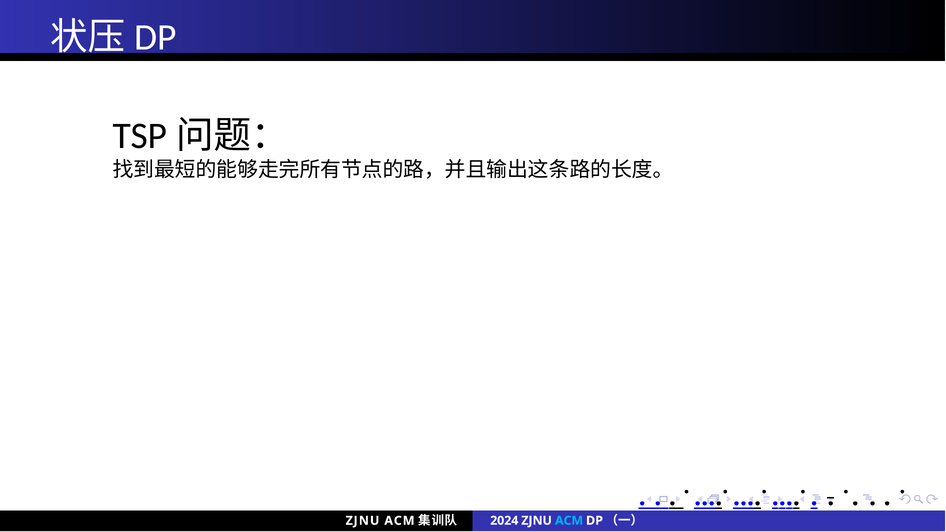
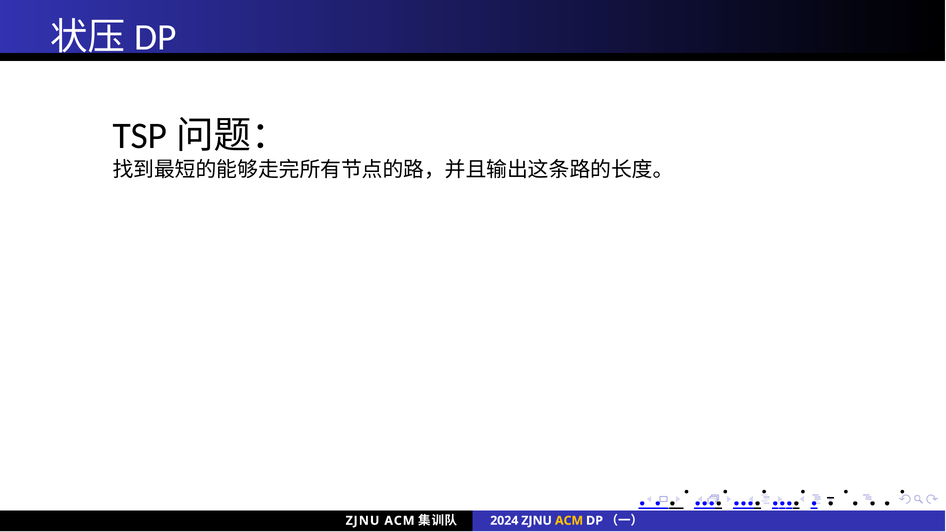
ACM at (569, 521) colour: light blue -> yellow
